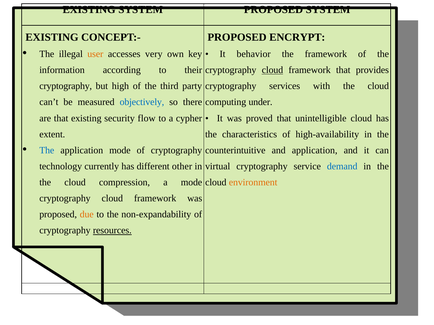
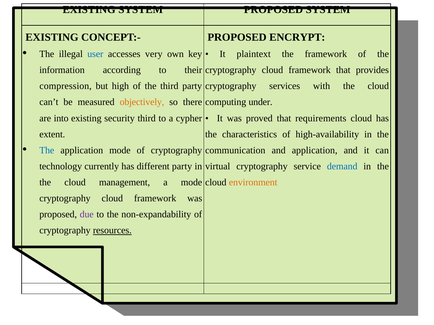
user colour: orange -> blue
behavior: behavior -> plaintext
cloud at (272, 70) underline: present -> none
cryptography at (66, 86): cryptography -> compression
objectively colour: blue -> orange
are that: that -> into
security flow: flow -> third
unintelligible: unintelligible -> requirements
counterintuitive: counterintuitive -> communication
different other: other -> party
compression: compression -> management
due colour: orange -> purple
